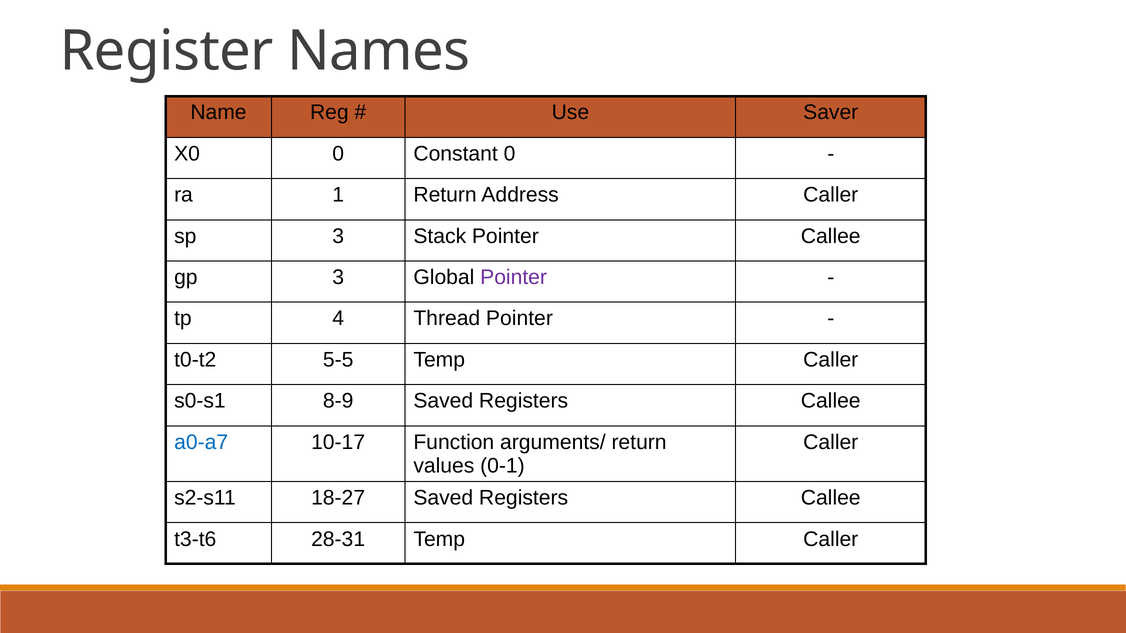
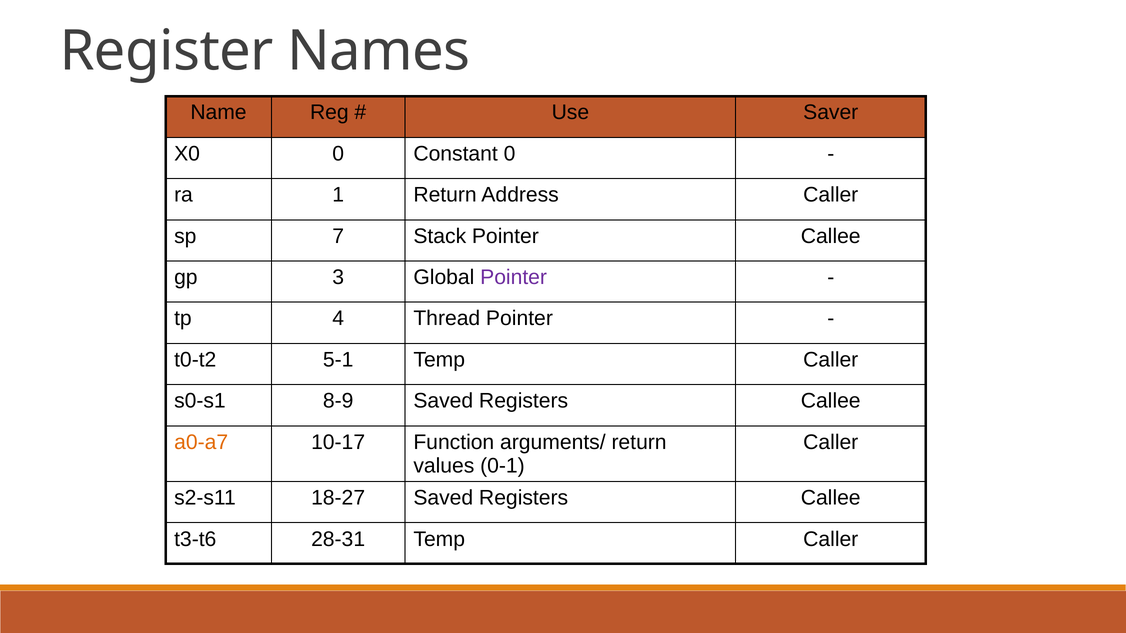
sp 3: 3 -> 7
5-5: 5-5 -> 5-1
a0-a7 colour: blue -> orange
